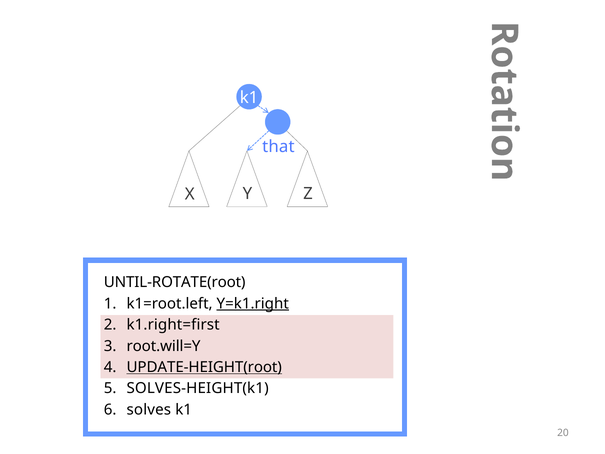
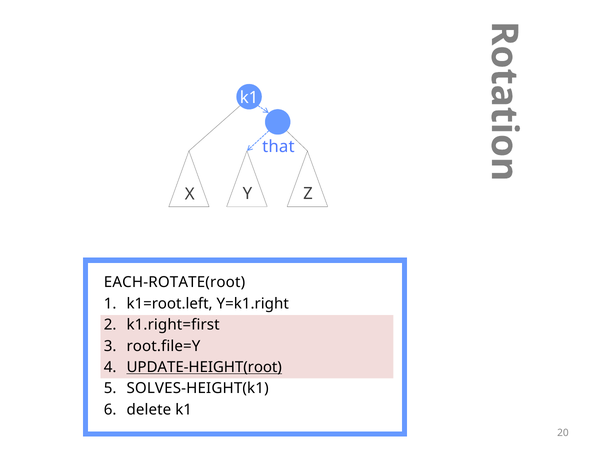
UNTIL-ROTATE(root: UNTIL-ROTATE(root -> EACH-ROTATE(root
Y=k1.right underline: present -> none
root.will=Y: root.will=Y -> root.file=Y
solves: solves -> delete
